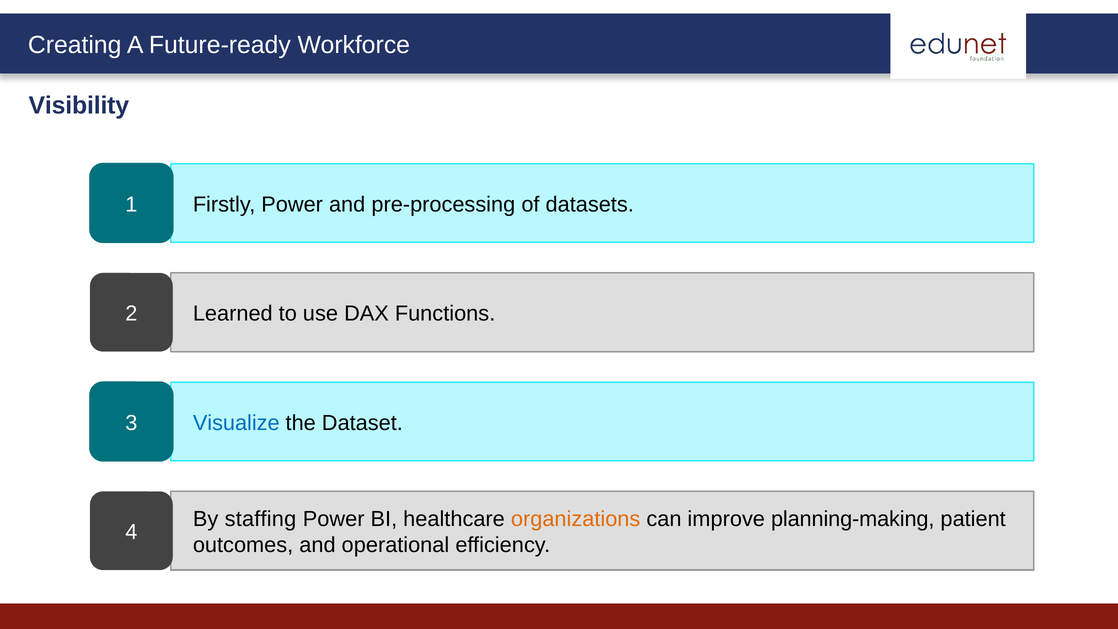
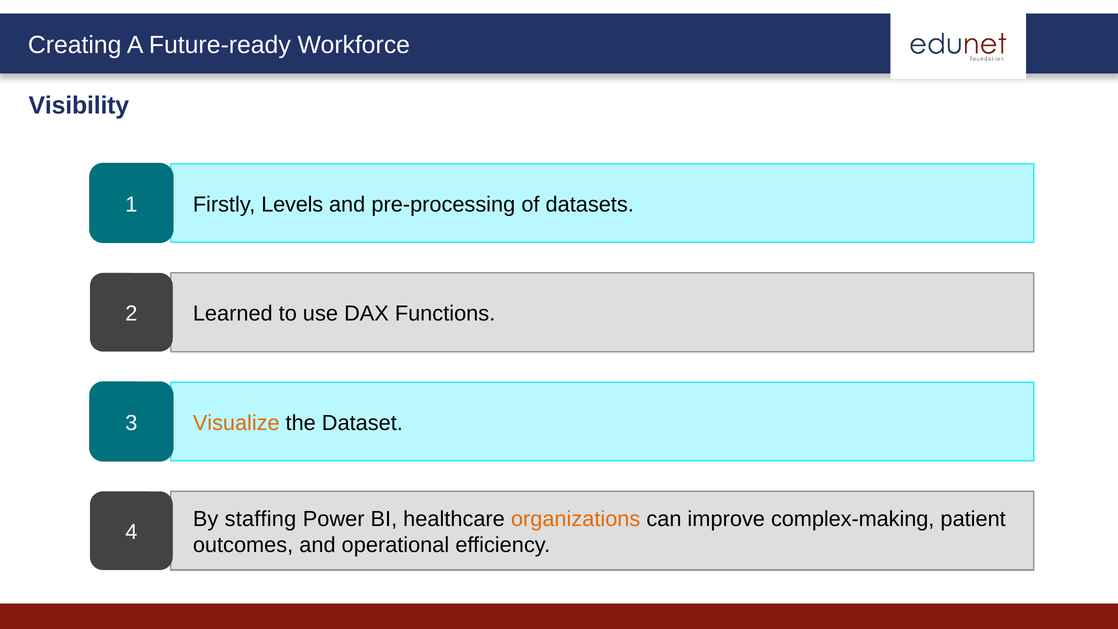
Firstly Power: Power -> Levels
Visualize colour: blue -> orange
planning-making: planning-making -> complex-making
